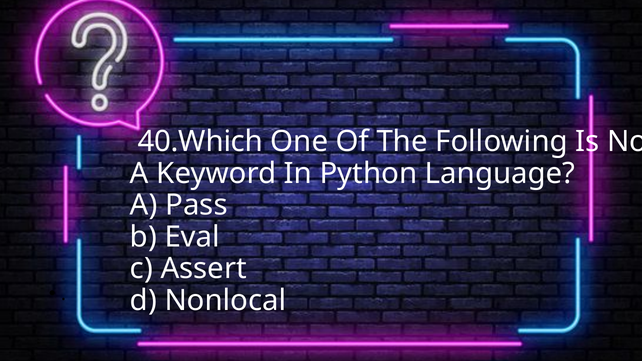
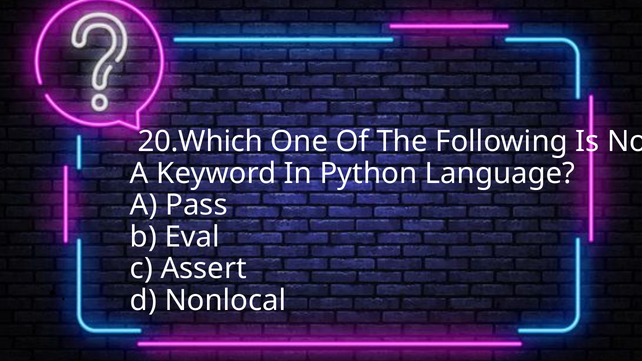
40.Which: 40.Which -> 20.Which
